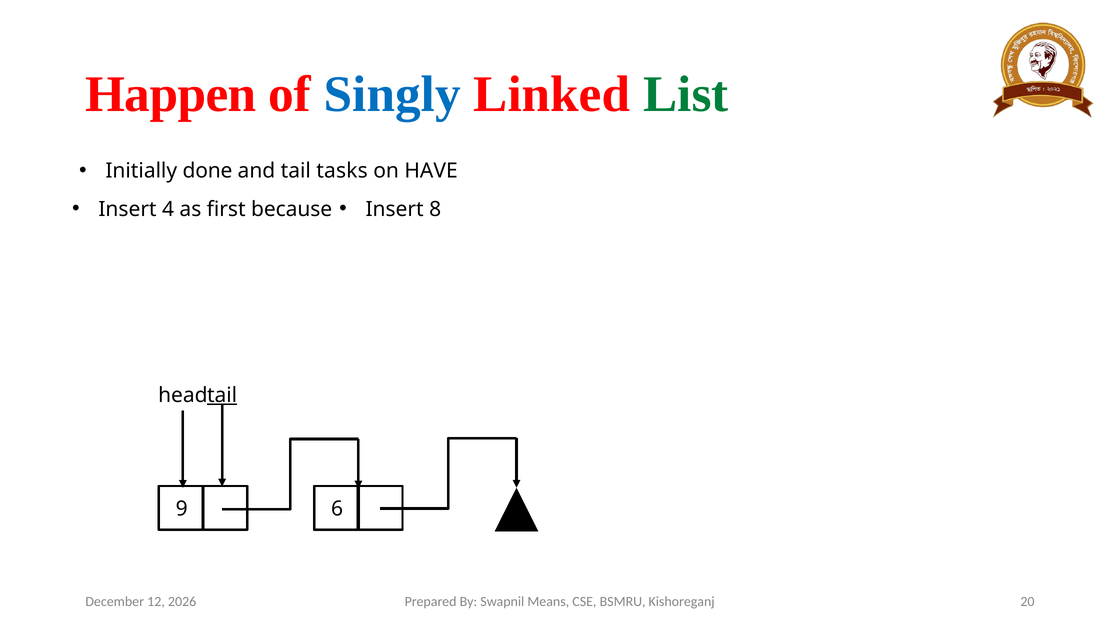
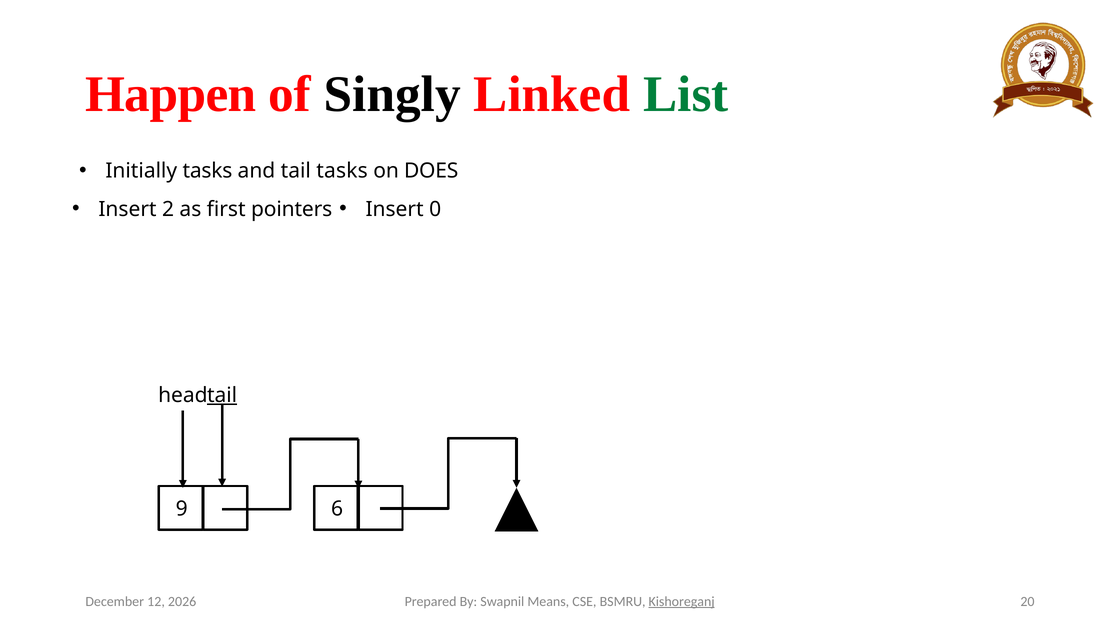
Singly colour: blue -> black
Initially done: done -> tasks
HAVE: HAVE -> DOES
4: 4 -> 2
because: because -> pointers
8: 8 -> 0
Kishoreganj underline: none -> present
